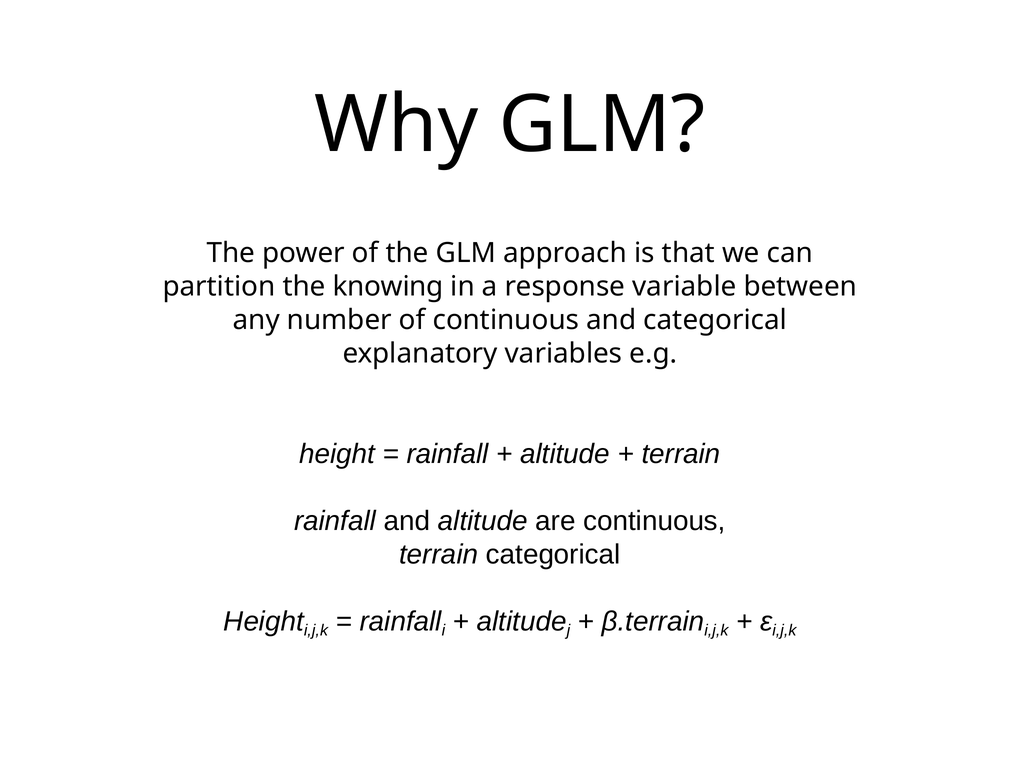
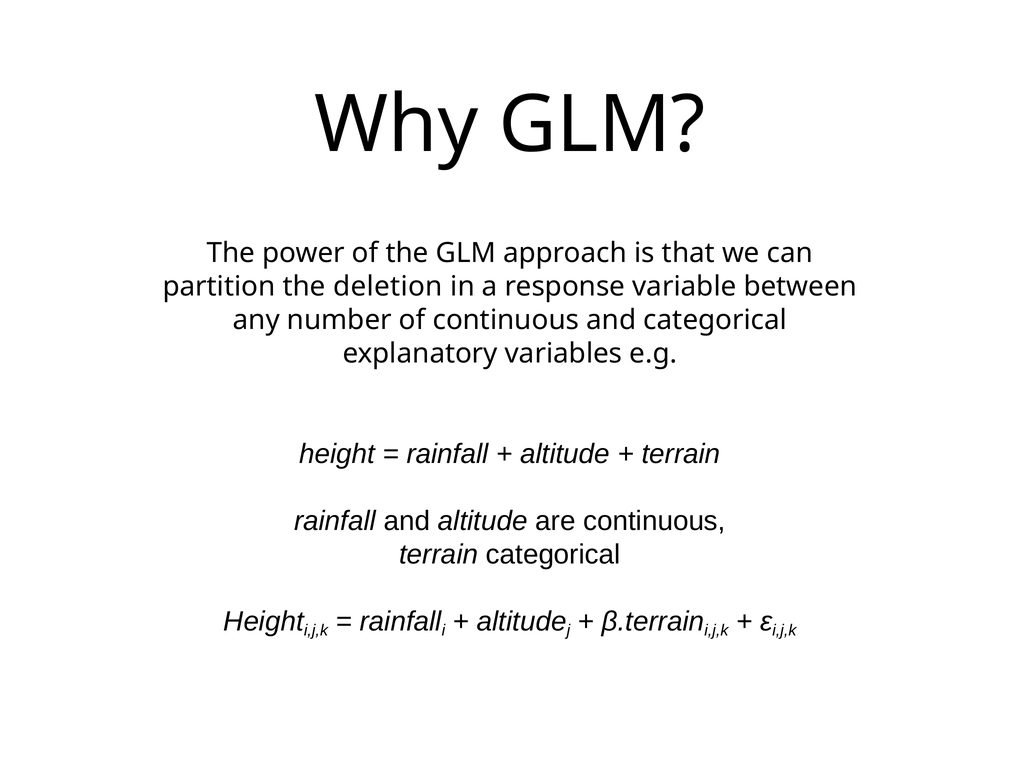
knowing: knowing -> deletion
